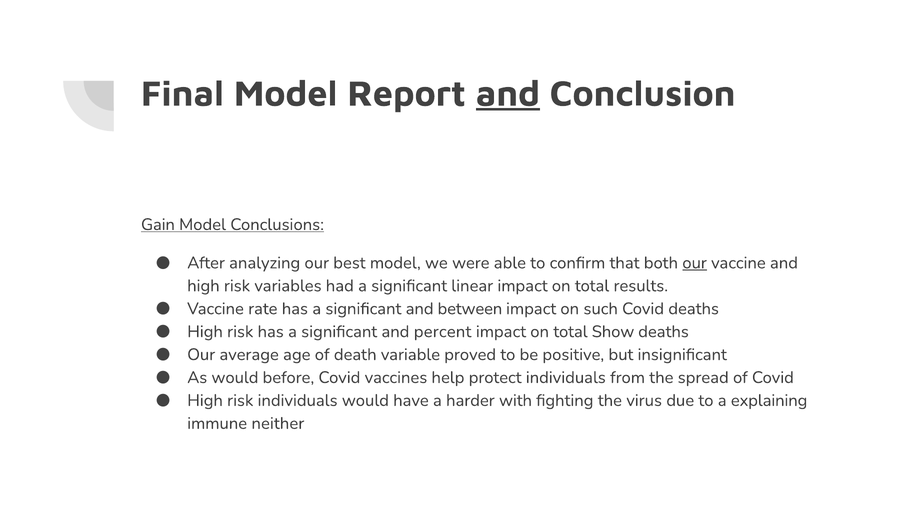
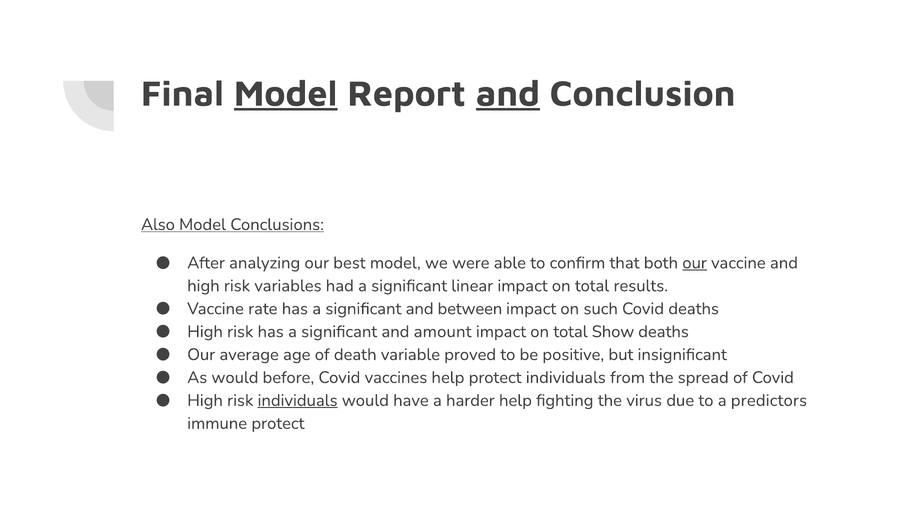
Model at (286, 94) underline: none -> present
Gain: Gain -> Also
percent: percent -> amount
individuals at (298, 400) underline: none -> present
harder with: with -> help
explaining: explaining -> predictors
immune neither: neither -> protect
